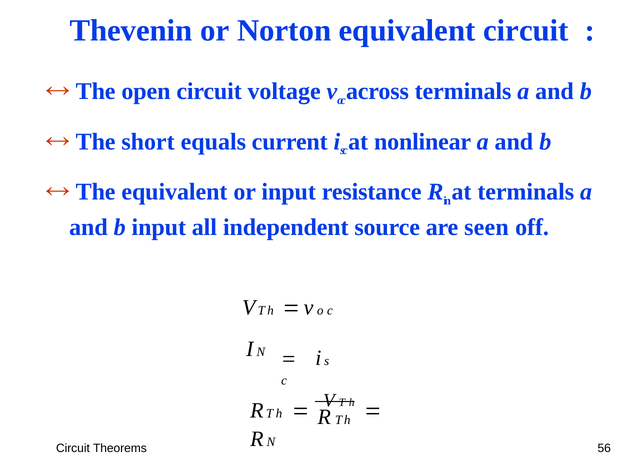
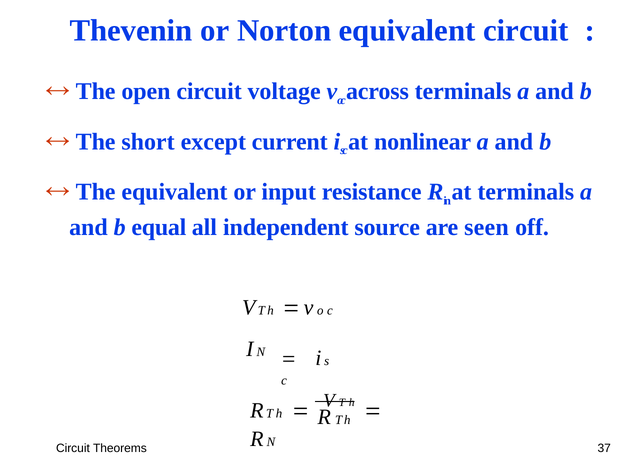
equals: equals -> except
b input: input -> equal
56: 56 -> 37
